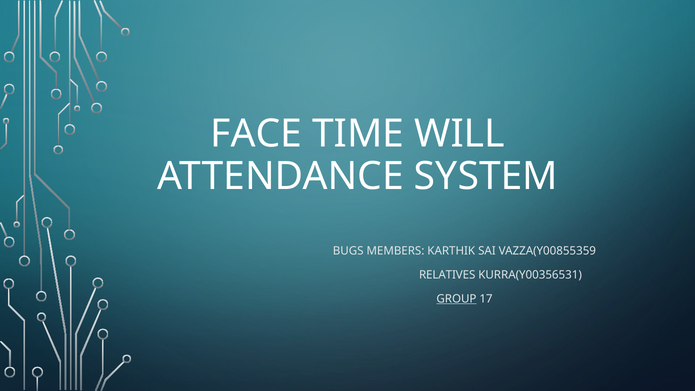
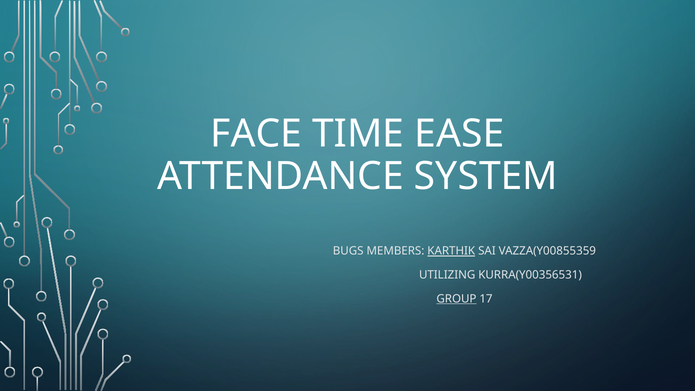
WILL: WILL -> EASE
KARTHIK underline: none -> present
RELATIVES: RELATIVES -> UTILIZING
